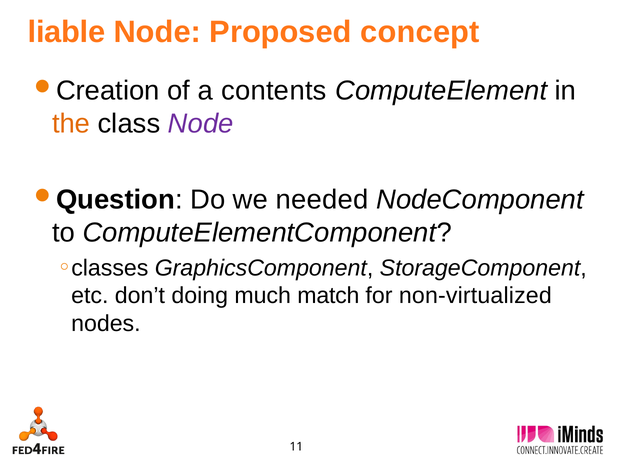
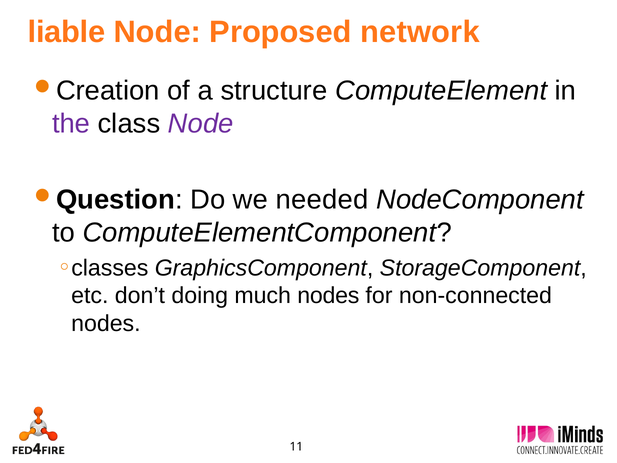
concept: concept -> network
contents: contents -> structure
the colour: orange -> purple
much match: match -> nodes
non-virtualized: non-virtualized -> non-connected
